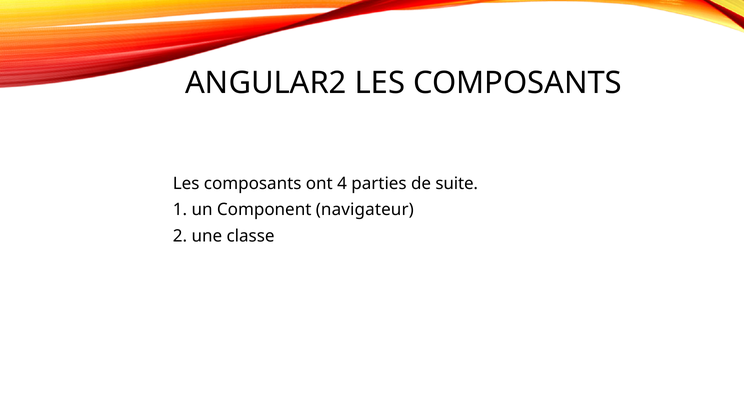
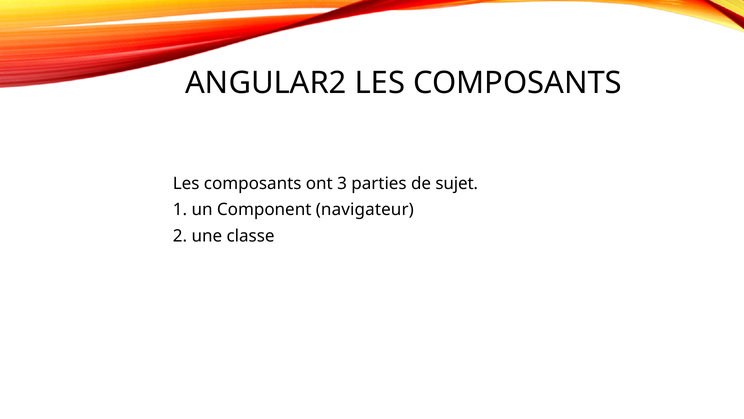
4: 4 -> 3
suite: suite -> sujet
